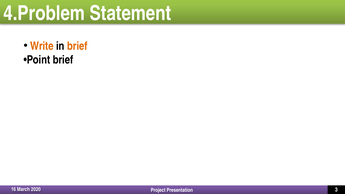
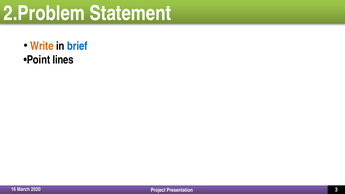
4.Problem: 4.Problem -> 2.Problem
brief at (77, 46) colour: orange -> blue
Point brief: brief -> lines
